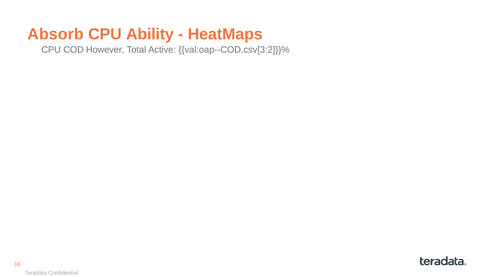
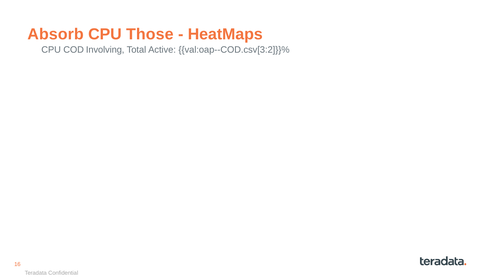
Ability: Ability -> Those
However: However -> Involving
